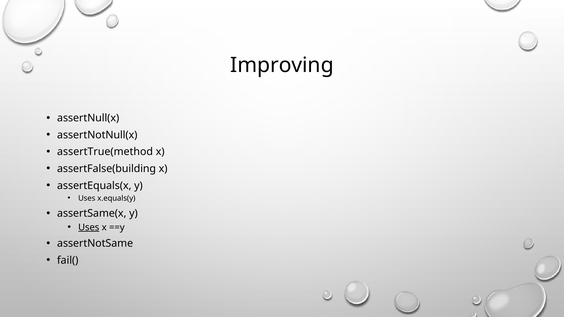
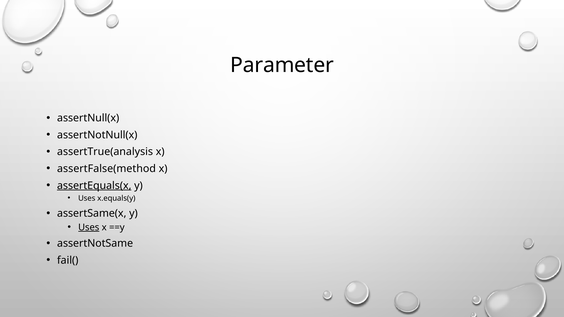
Improving: Improving -> Parameter
assertTrue(method: assertTrue(method -> assertTrue(analysis
assertFalse(building: assertFalse(building -> assertFalse(method
assertEquals(x underline: none -> present
